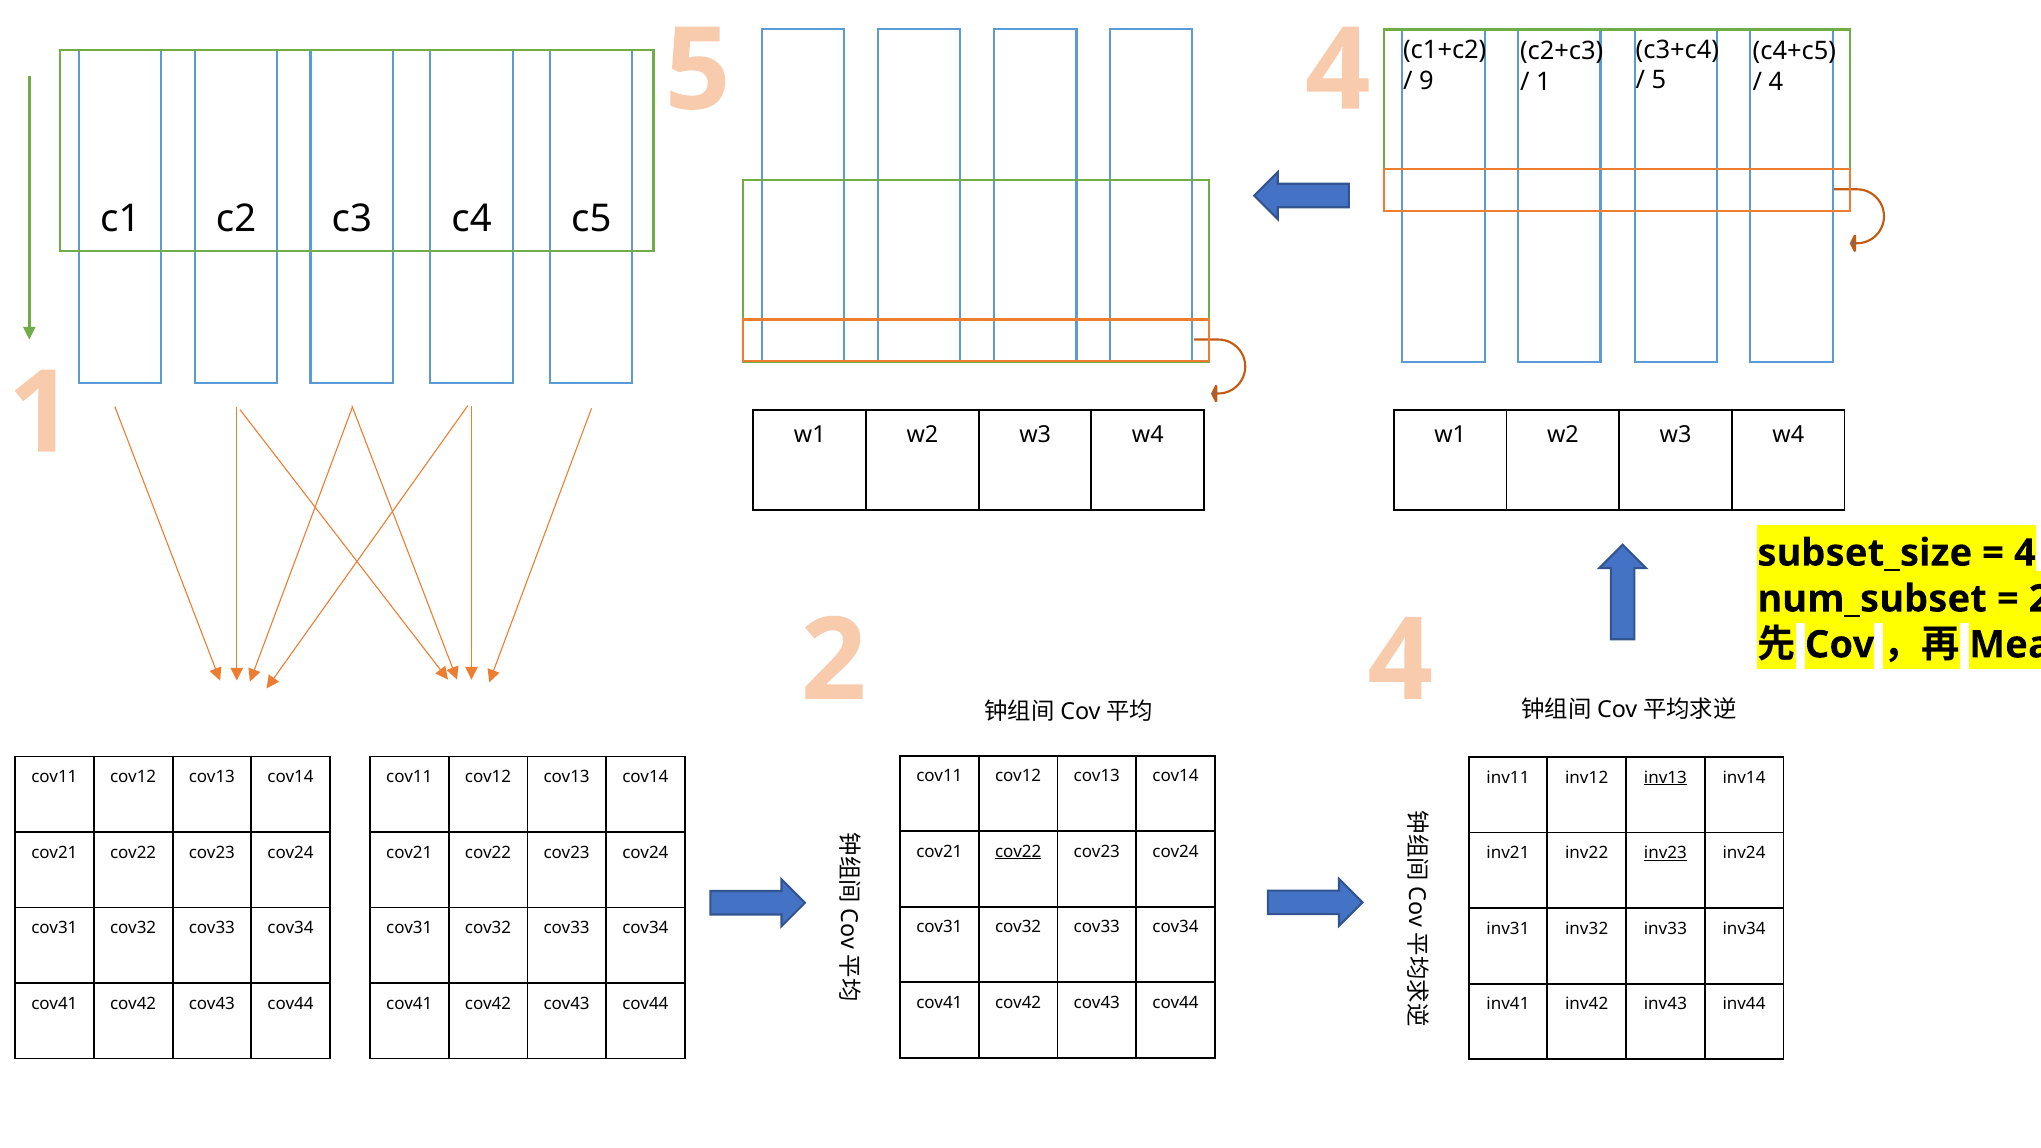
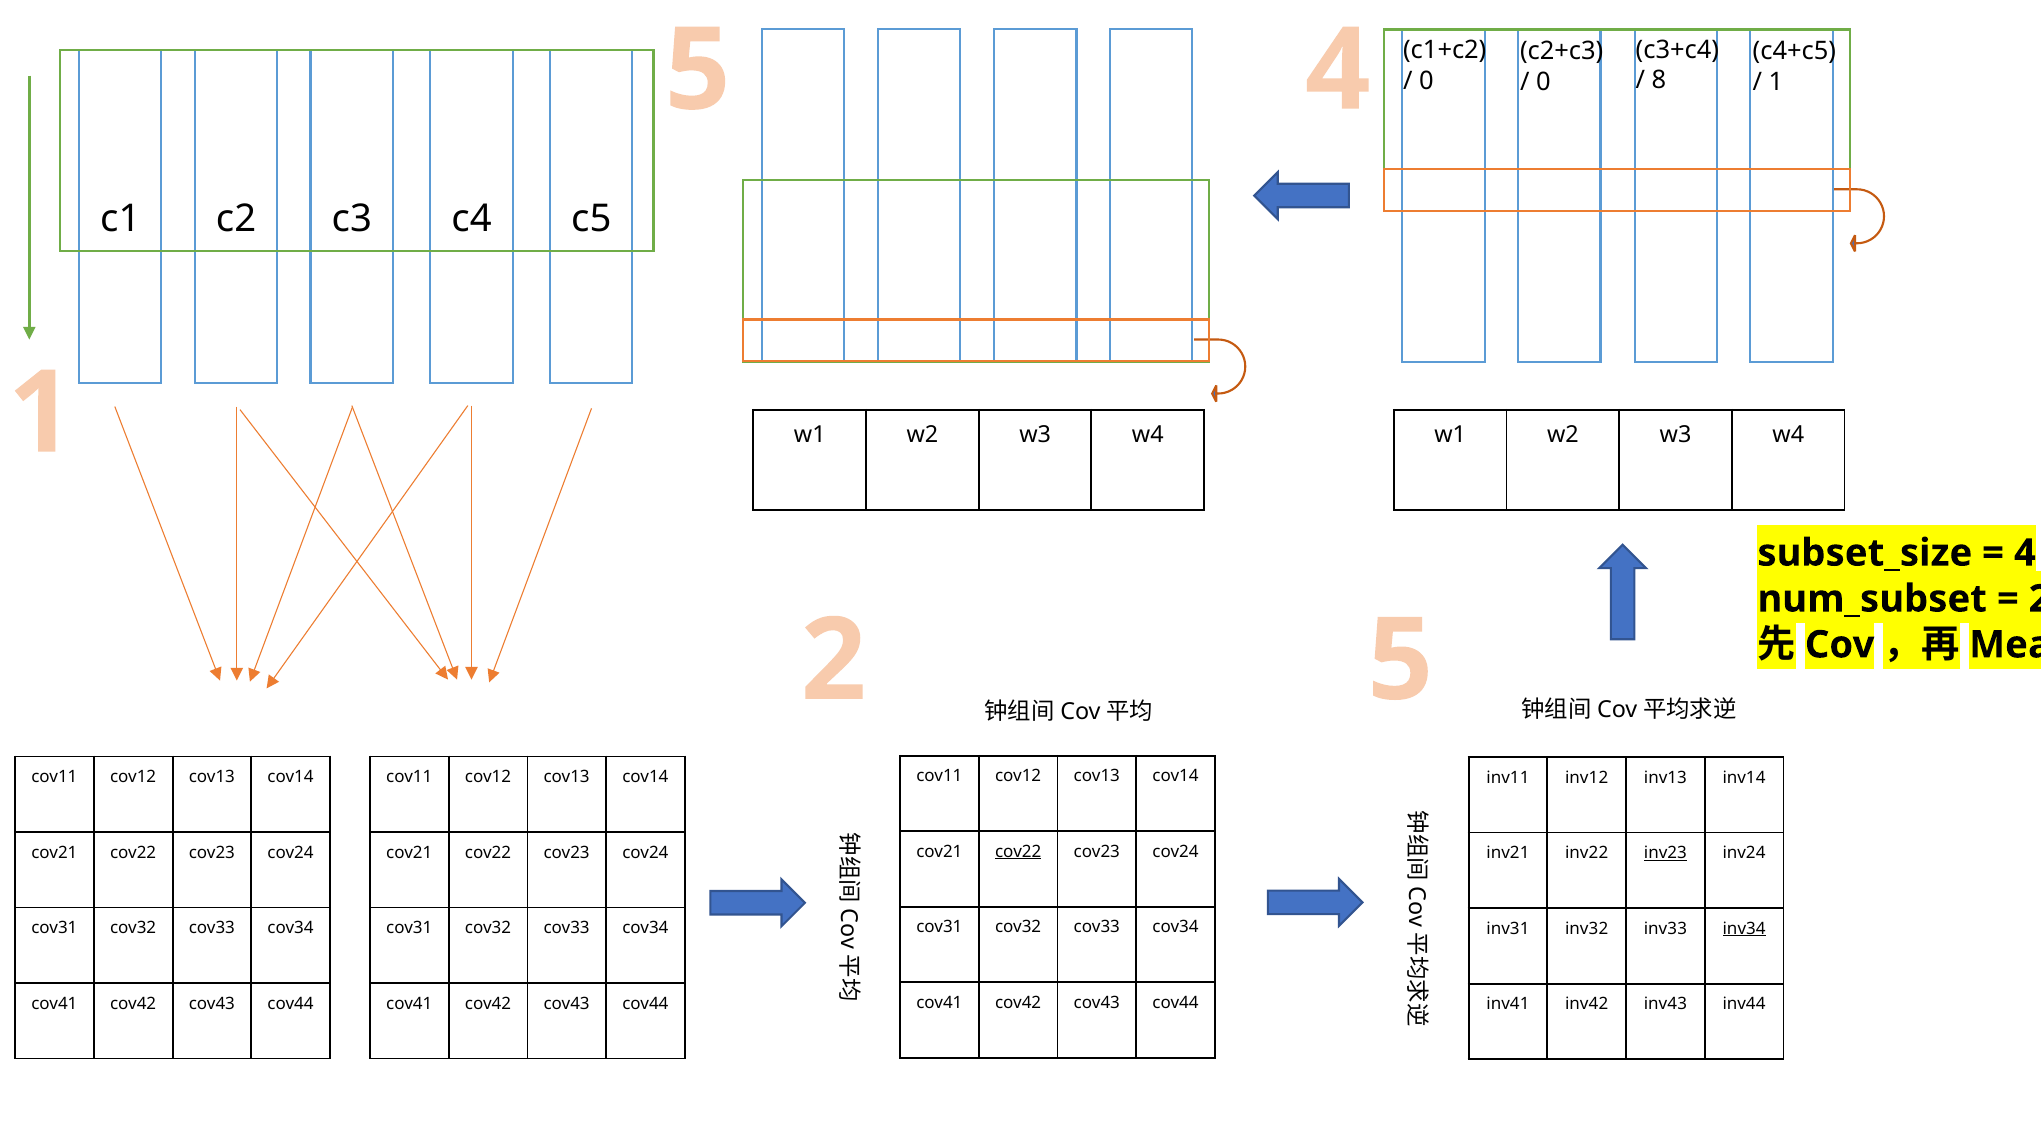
9 at (1426, 81): 9 -> 0
5 at (1659, 81): 5 -> 8
1 at (1543, 82): 1 -> 0
4 at (1776, 82): 4 -> 1
2 4: 4 -> 5
inv13 underline: present -> none
inv34 underline: none -> present
